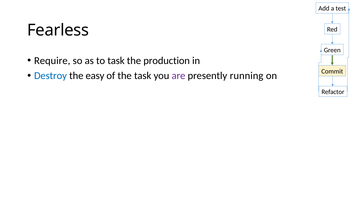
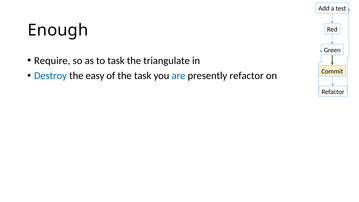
Fearless: Fearless -> Enough
production: production -> triangulate
are colour: purple -> blue
presently running: running -> refactor
